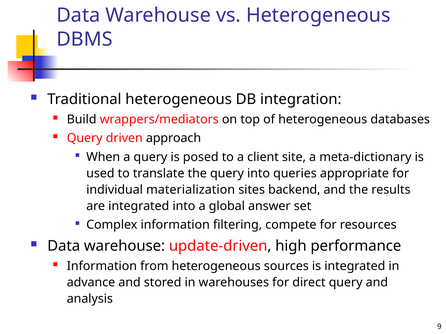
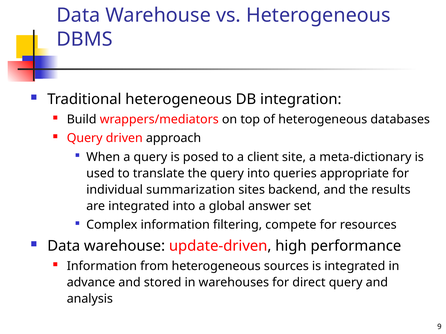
materialization: materialization -> summarization
